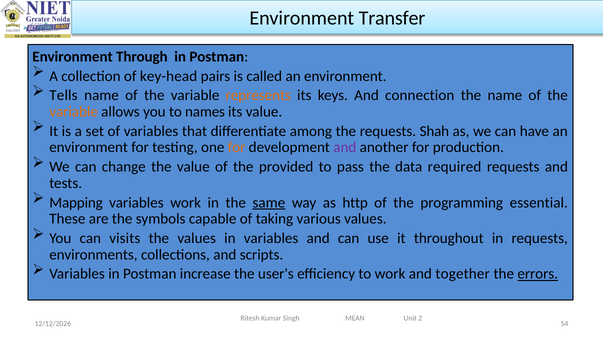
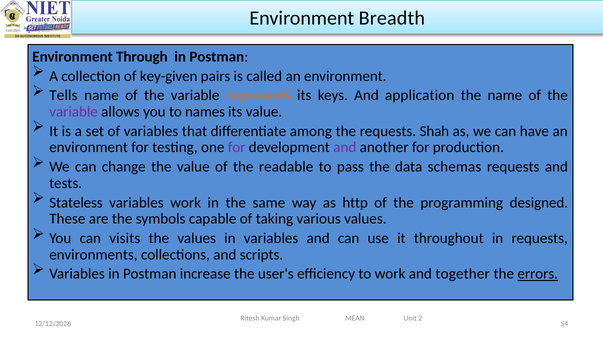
Transfer: Transfer -> Breadth
key-head: key-head -> key-given
connection: connection -> application
variable at (74, 112) colour: orange -> purple
for at (237, 148) colour: orange -> purple
provided: provided -> readable
required: required -> schemas
Mapping: Mapping -> Stateless
same underline: present -> none
essential: essential -> designed
